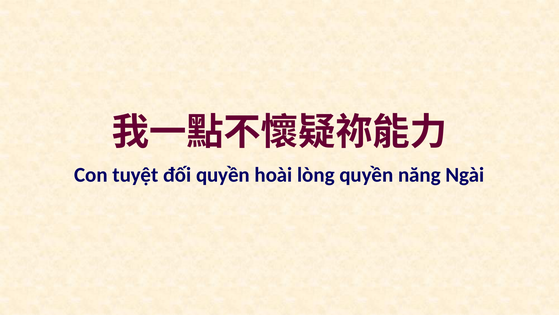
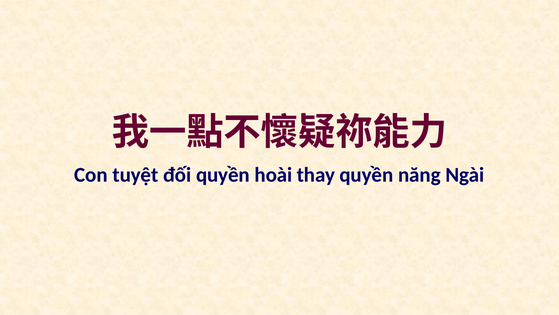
lòng: lòng -> thay
